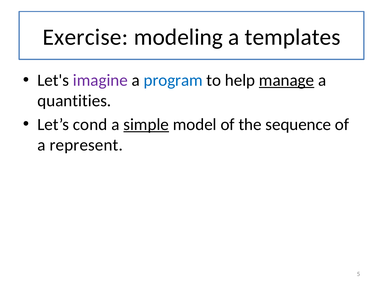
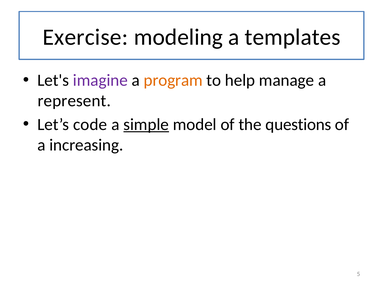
program colour: blue -> orange
manage underline: present -> none
quantities: quantities -> represent
cond: cond -> code
sequence: sequence -> questions
represent: represent -> increasing
